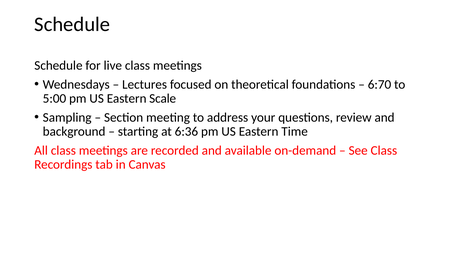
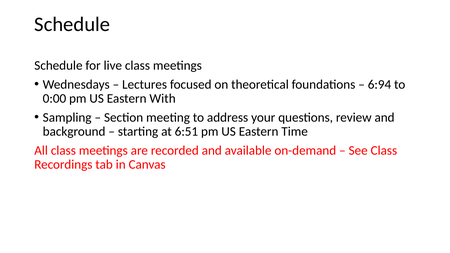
6:70: 6:70 -> 6:94
5:00: 5:00 -> 0:00
Scale: Scale -> With
6:36: 6:36 -> 6:51
